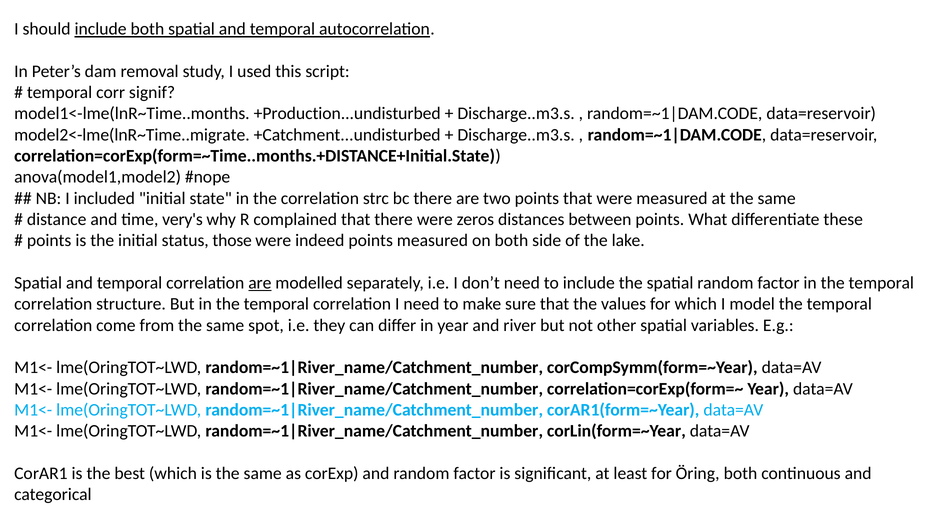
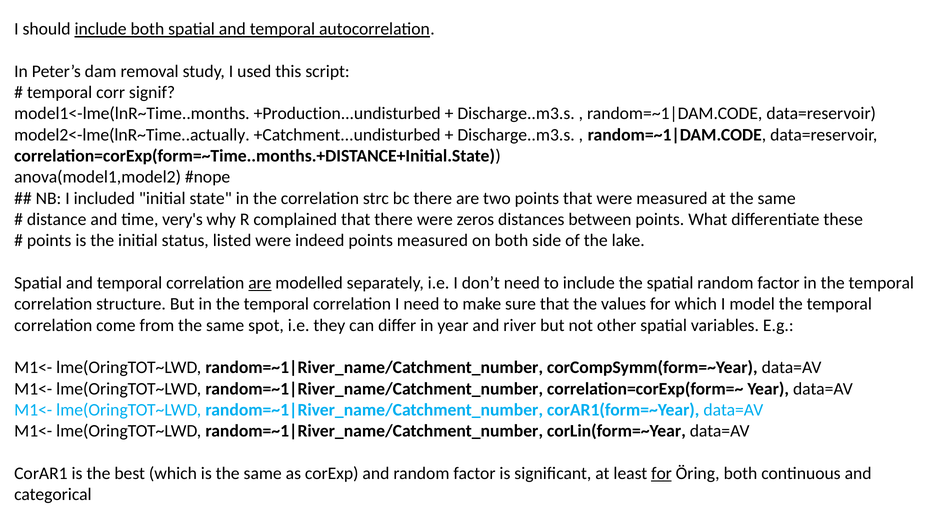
model2<-lme(lnR~Time..migrate: model2<-lme(lnR~Time..migrate -> model2<-lme(lnR~Time..actually
those: those -> listed
for at (662, 473) underline: none -> present
